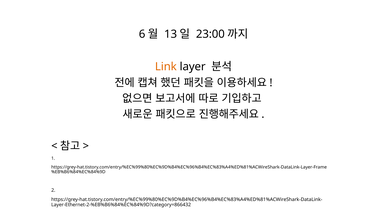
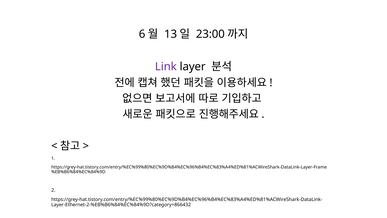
Link colour: orange -> purple
